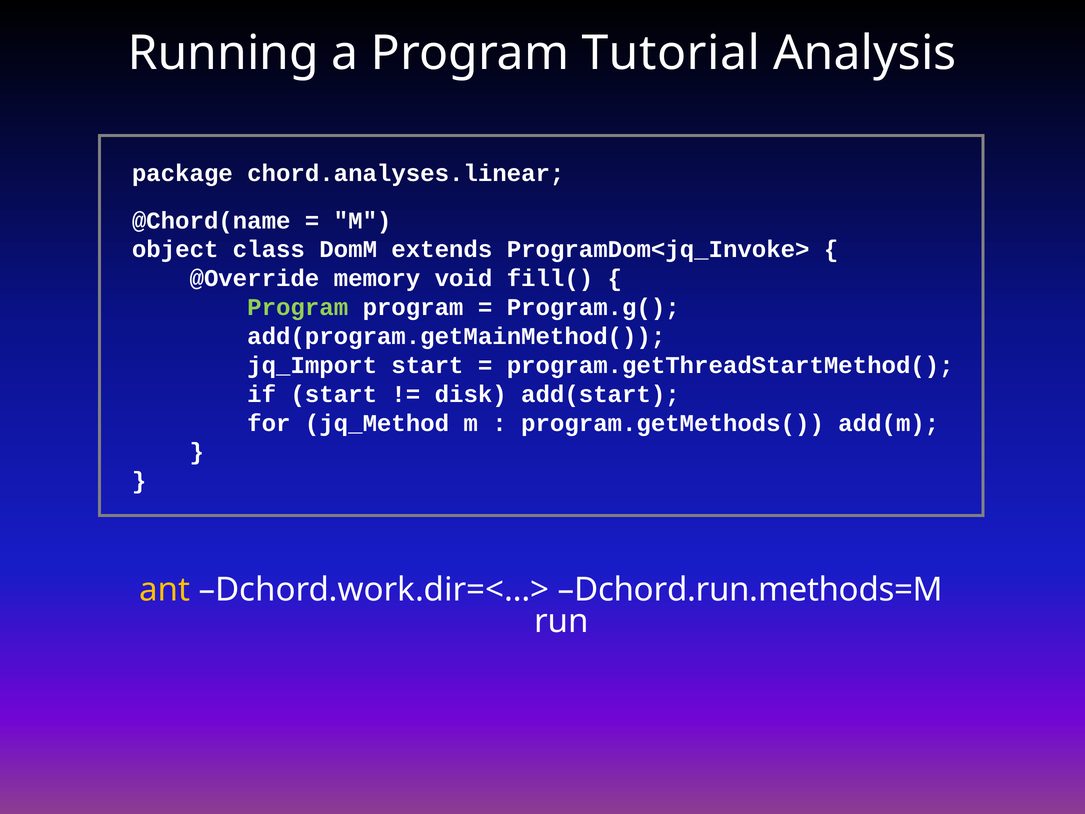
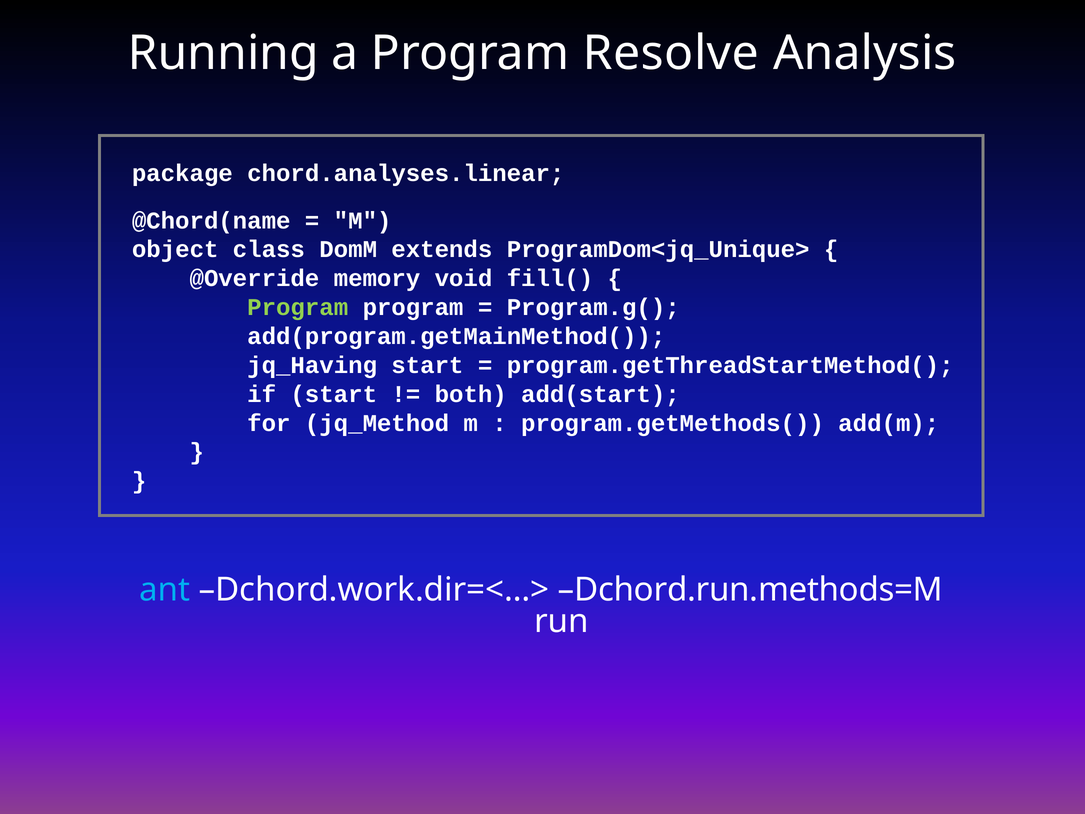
Tutorial: Tutorial -> Resolve
ProgramDom<jq_Invoke>: ProgramDom<jq_Invoke> -> ProgramDom<jq_Unique>
jq_Import: jq_Import -> jq_Having
disk: disk -> both
ant colour: yellow -> light blue
